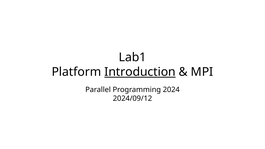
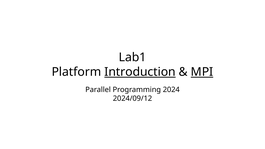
MPI underline: none -> present
